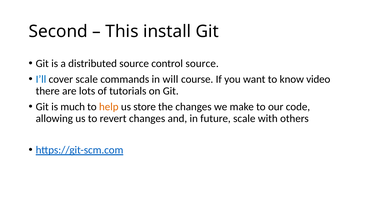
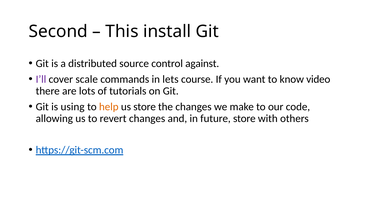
control source: source -> against
I’ll colour: blue -> purple
will: will -> lets
much: much -> using
future scale: scale -> store
